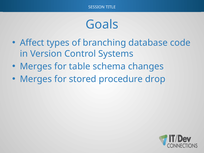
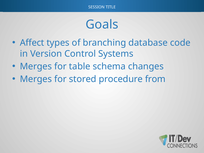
drop: drop -> from
